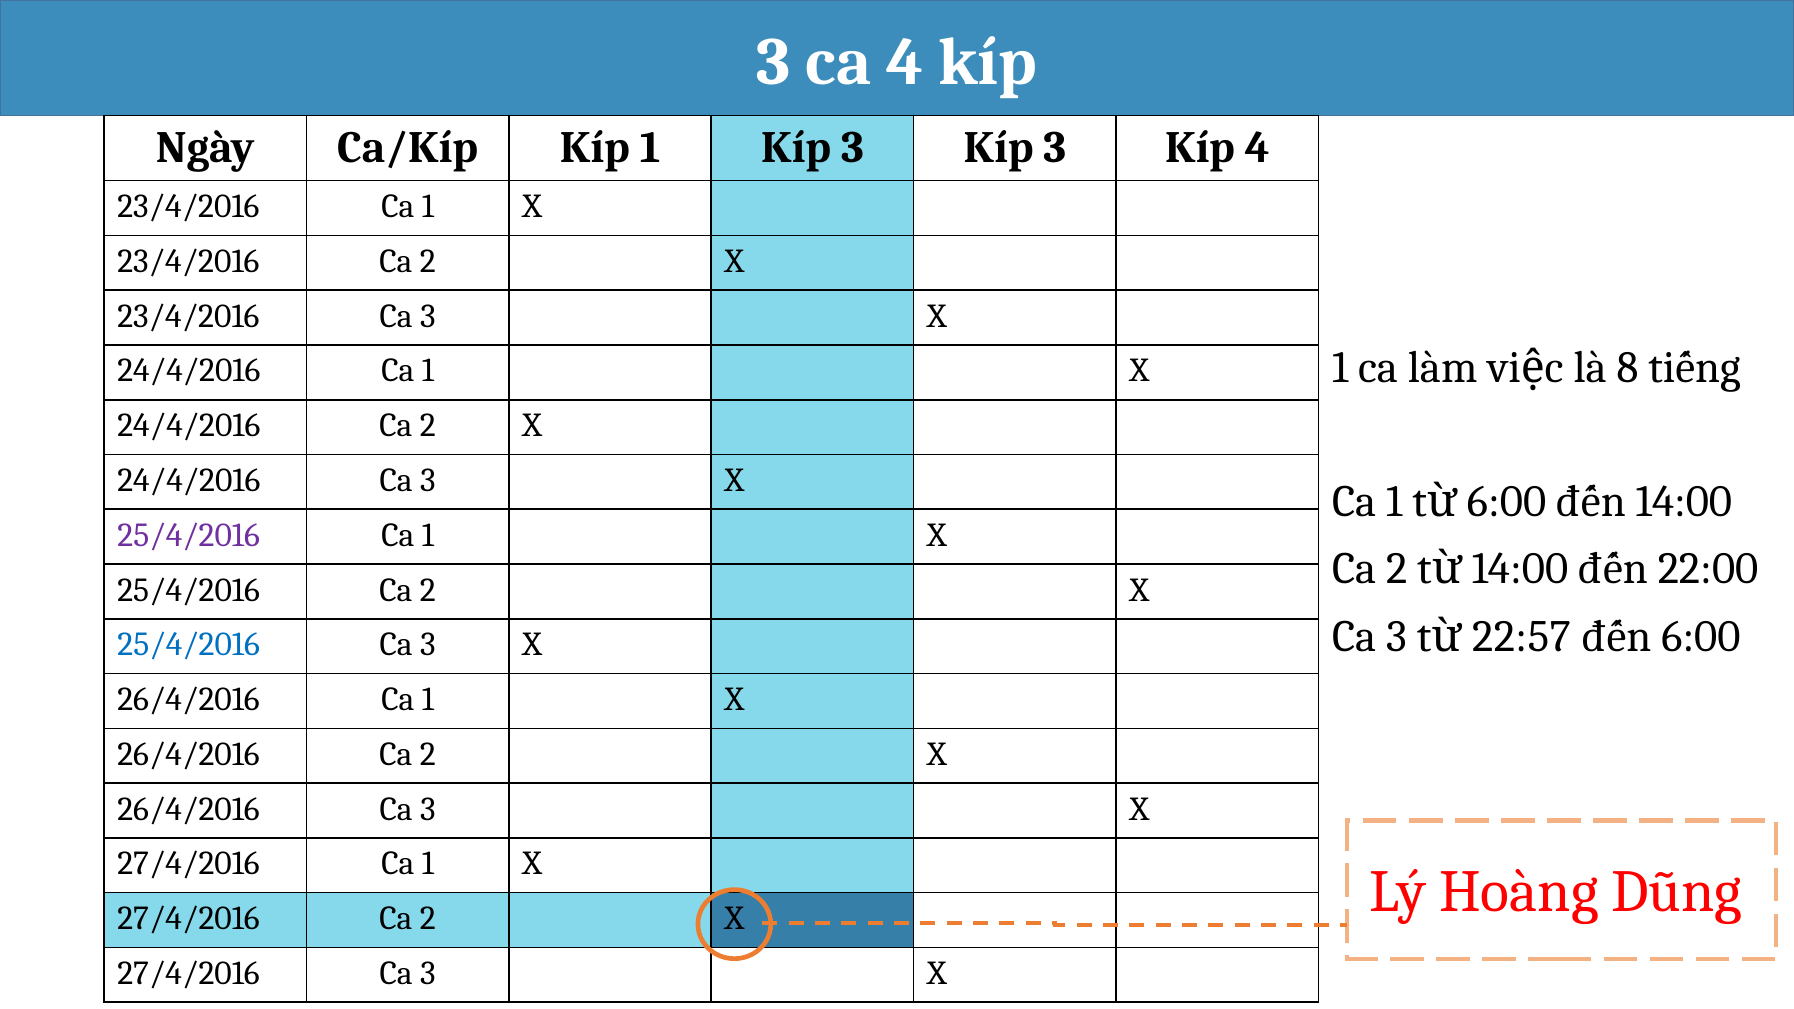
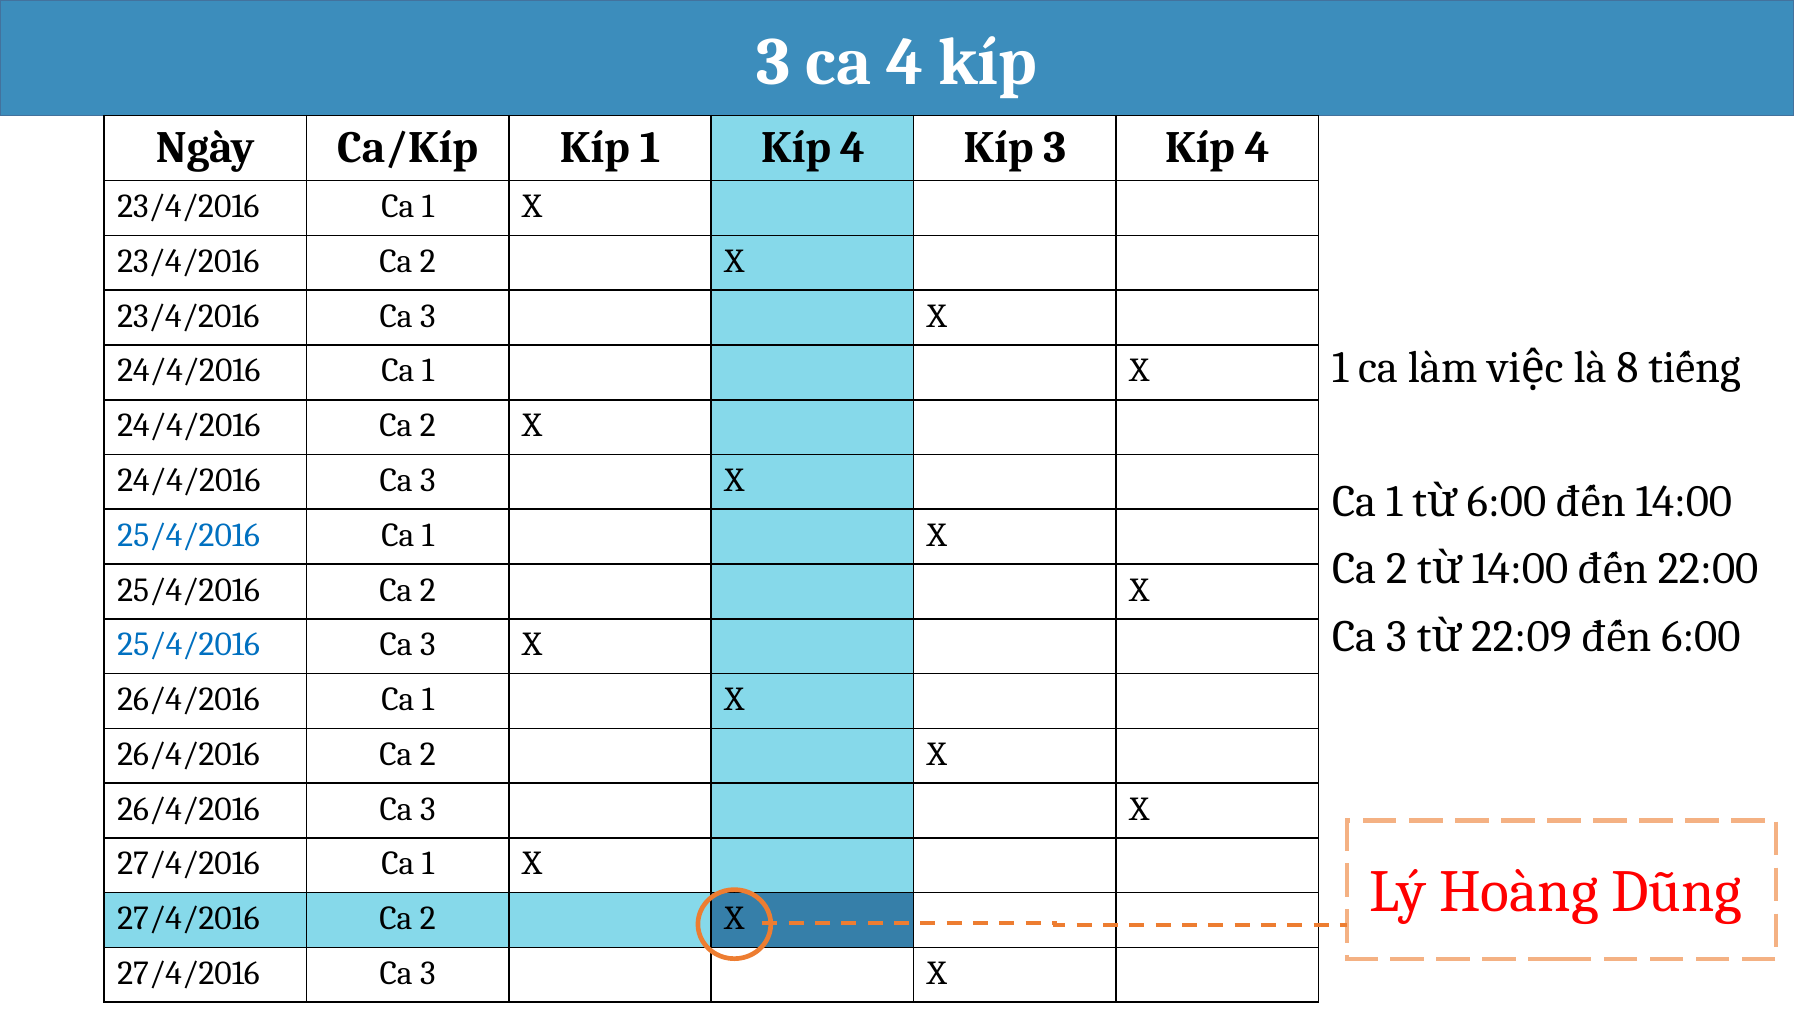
1 Kíp 3: 3 -> 4
25/4/2016 at (189, 535) colour: purple -> blue
22:57: 22:57 -> 22:09
